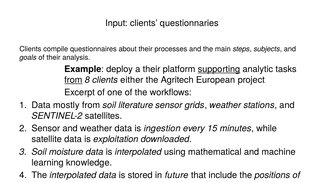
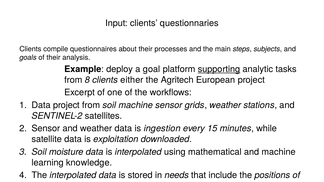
a their: their -> goal
from at (73, 80) underline: present -> none
Data mostly: mostly -> project
soil literature: literature -> machine
future: future -> needs
